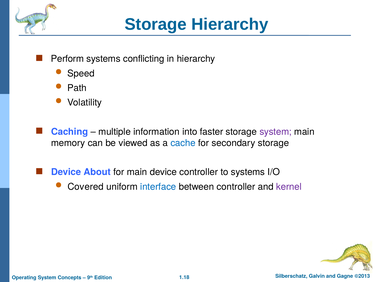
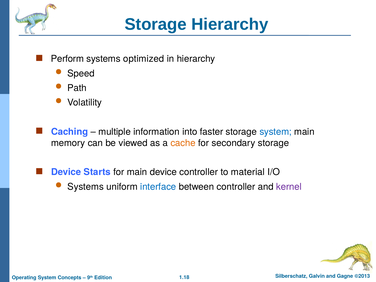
conflicting: conflicting -> optimized
system at (276, 132) colour: purple -> blue
cache colour: blue -> orange
About: About -> Starts
to systems: systems -> material
Covered at (86, 187): Covered -> Systems
